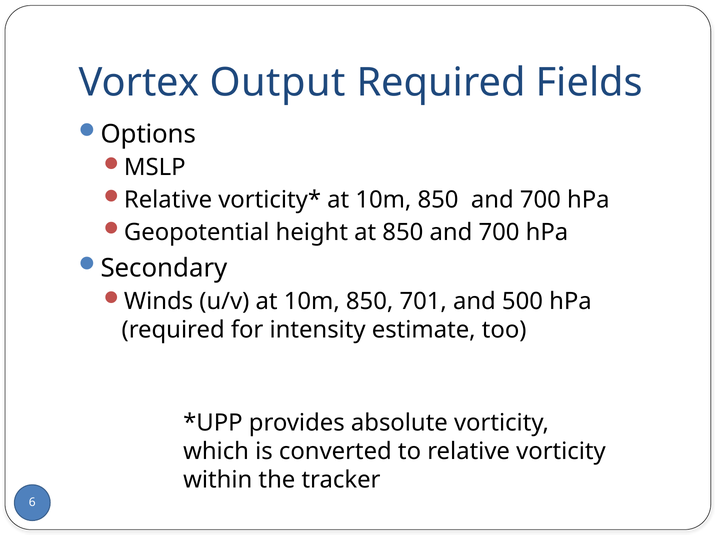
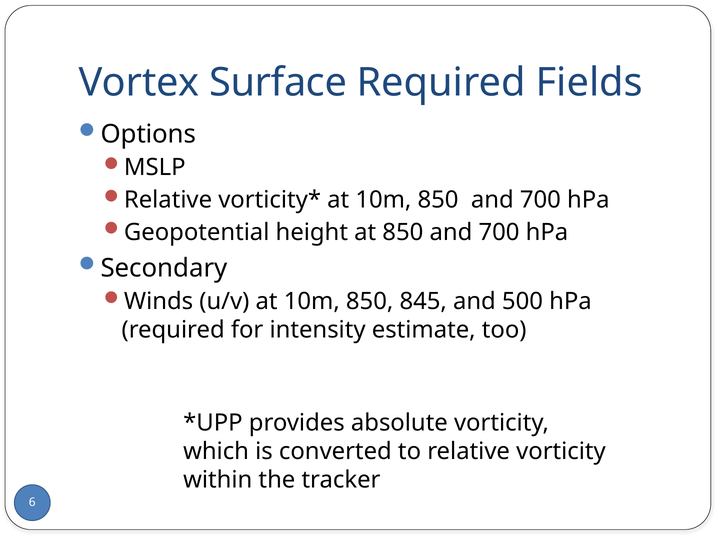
Output: Output -> Surface
701: 701 -> 845
